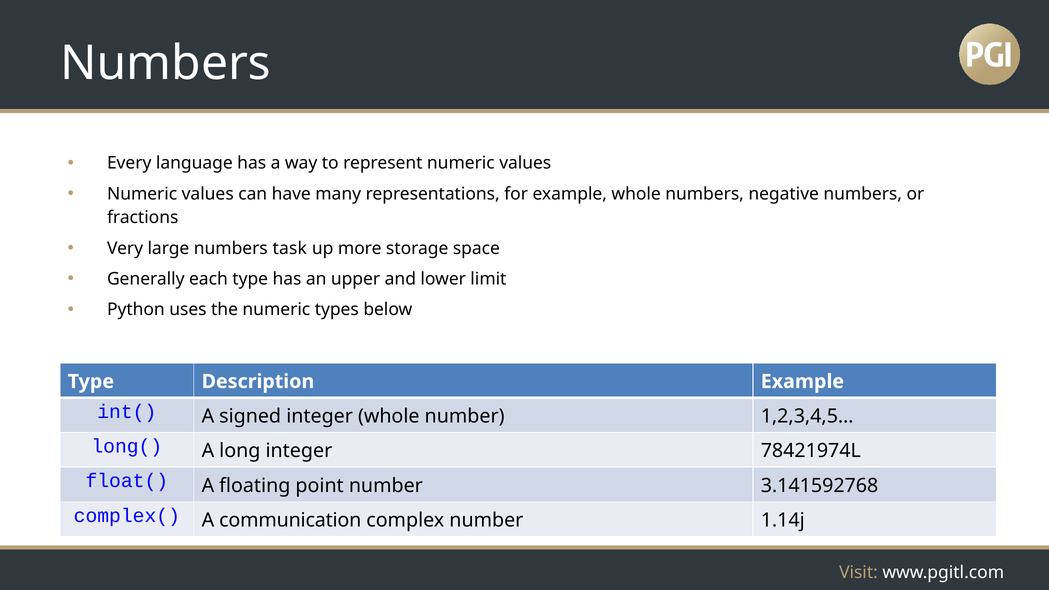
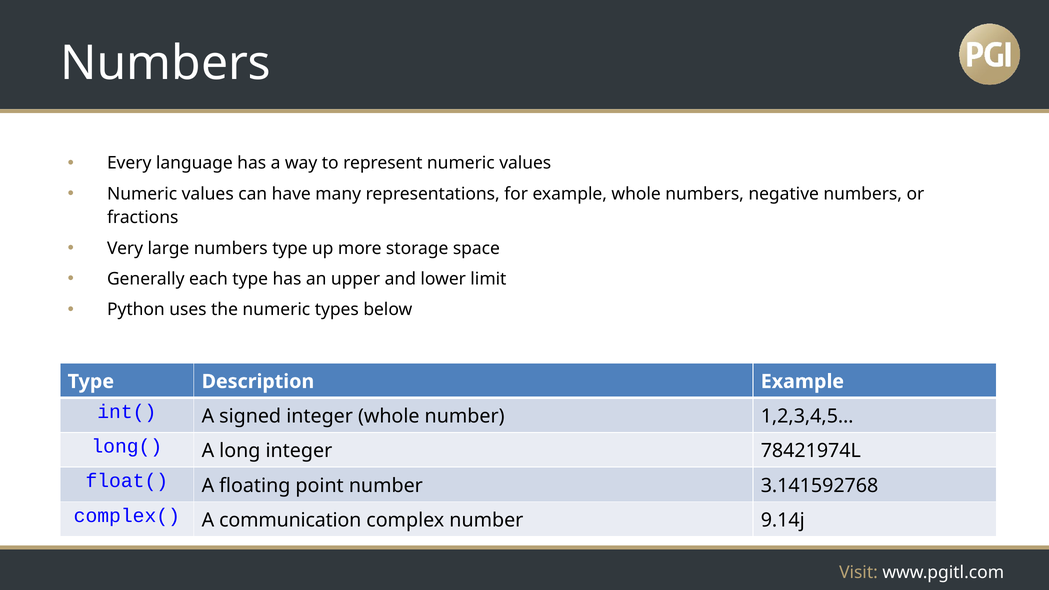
large numbers task: task -> type
1.14j: 1.14j -> 9.14j
